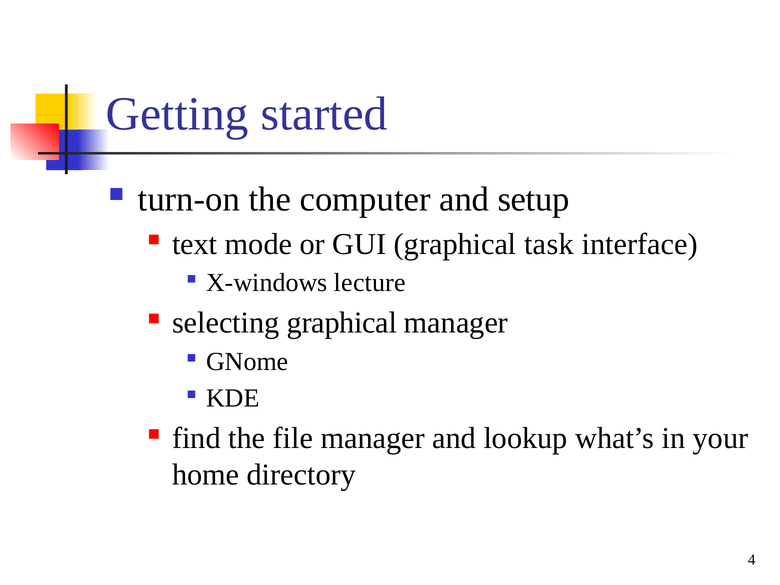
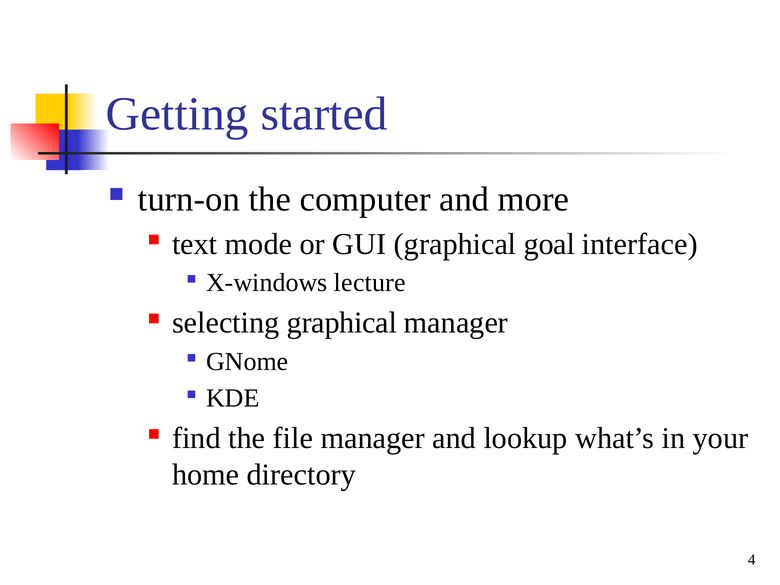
setup: setup -> more
task: task -> goal
